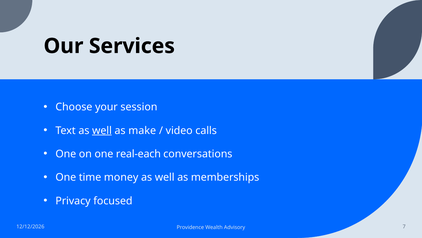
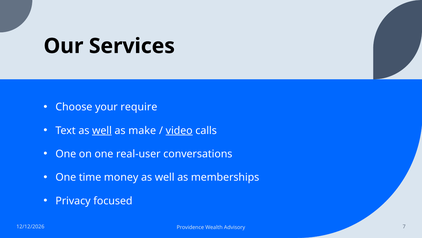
session: session -> require
video underline: none -> present
real-each: real-each -> real-user
